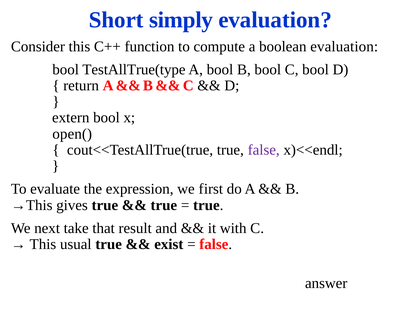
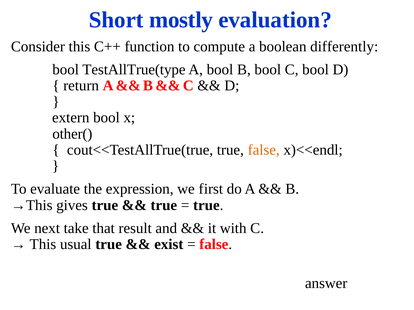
simply: simply -> mostly
boolean evaluation: evaluation -> differently
open(: open( -> other(
false at (264, 150) colour: purple -> orange
